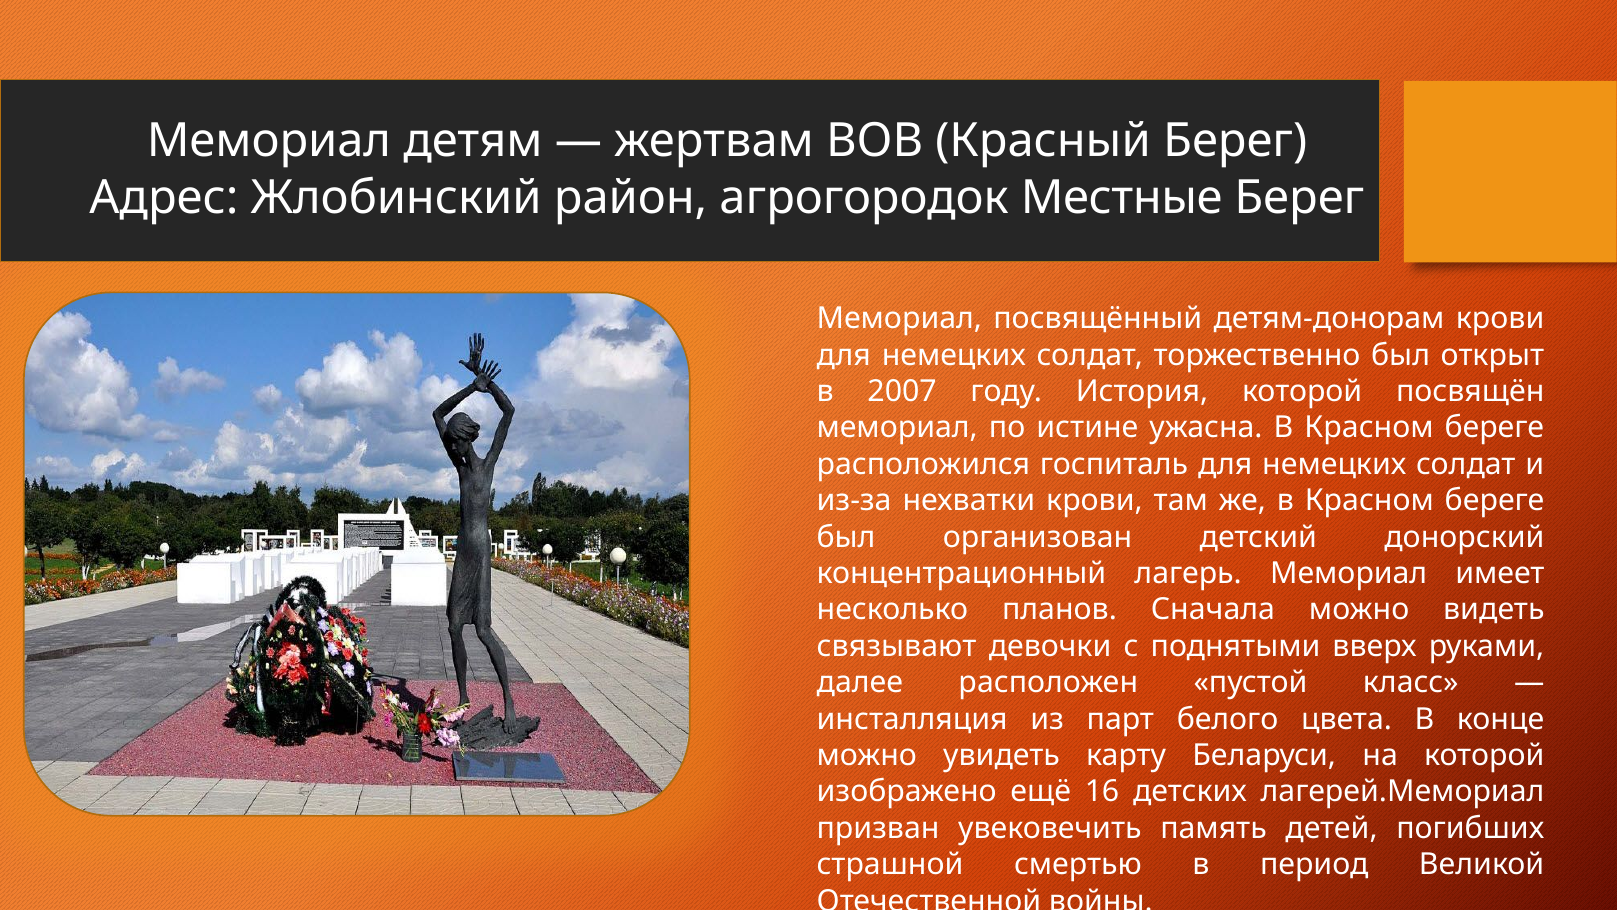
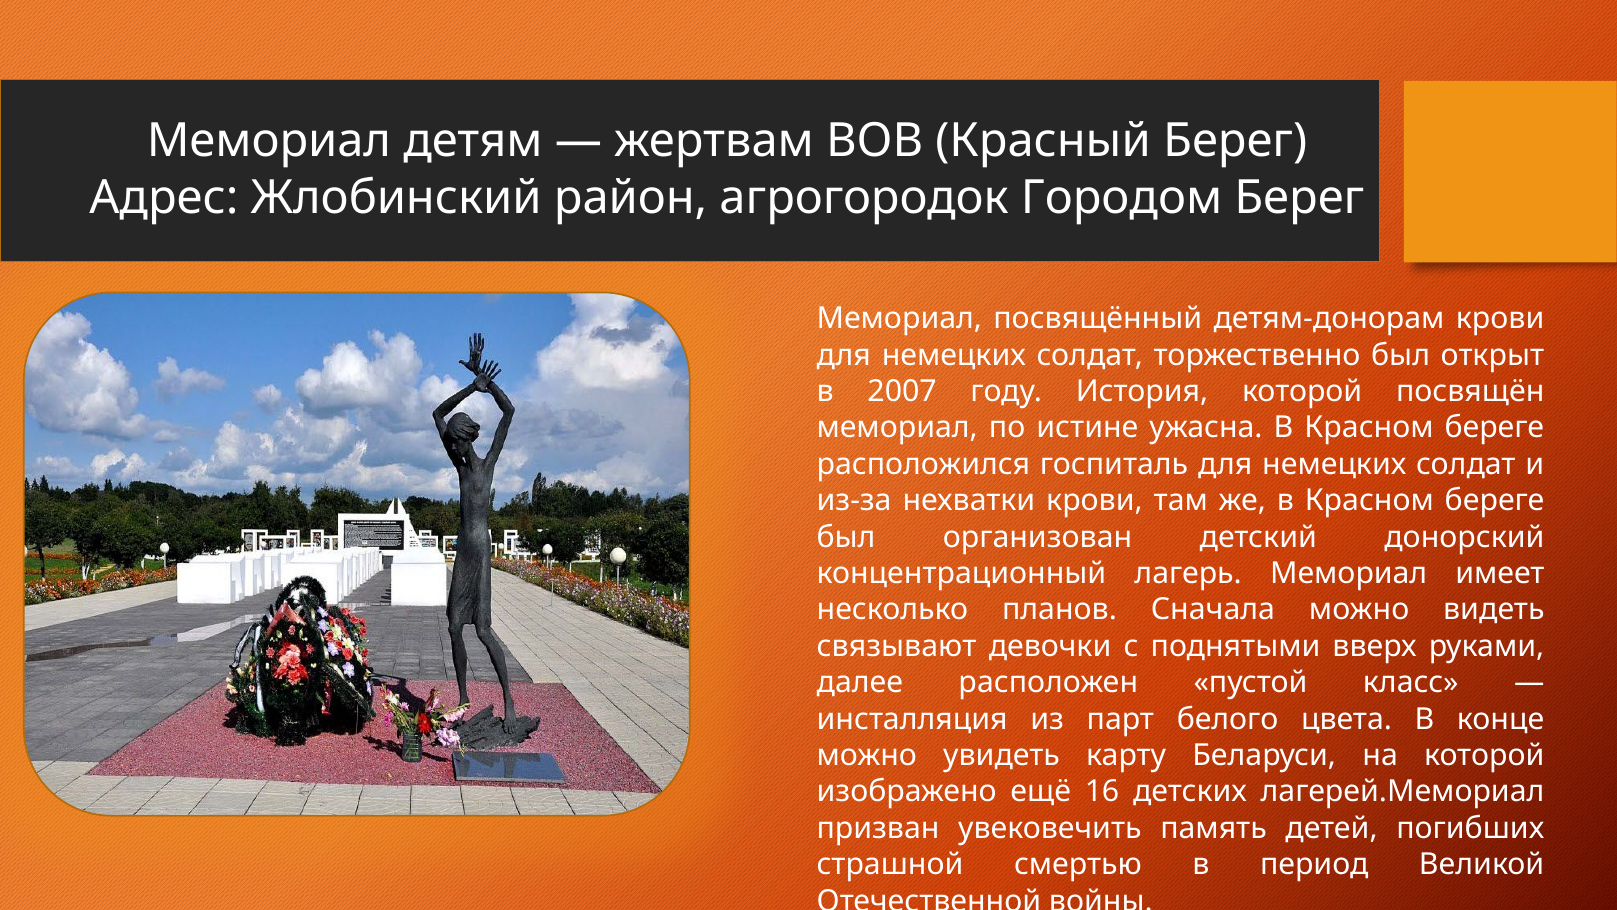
Местные: Местные -> Городом
